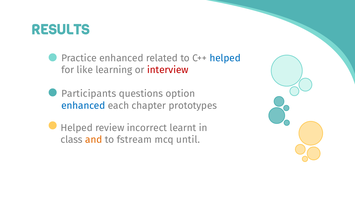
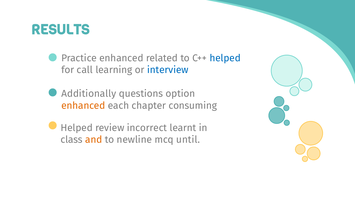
like: like -> call
interview colour: red -> blue
Participants: Participants -> Additionally
enhanced at (83, 105) colour: blue -> orange
prototypes: prototypes -> consuming
fstream: fstream -> newline
